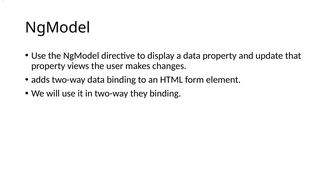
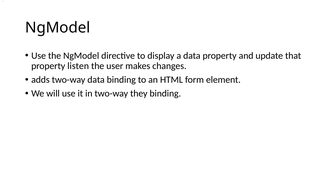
views: views -> listen
